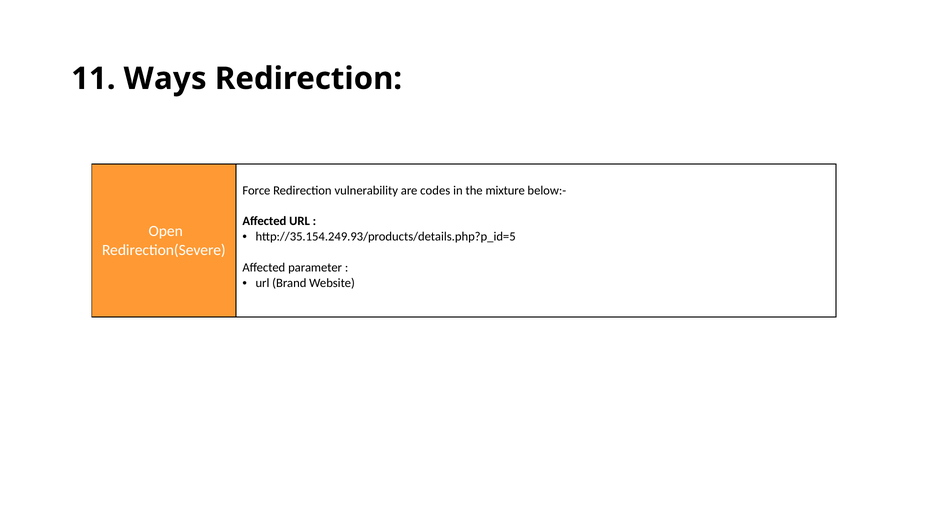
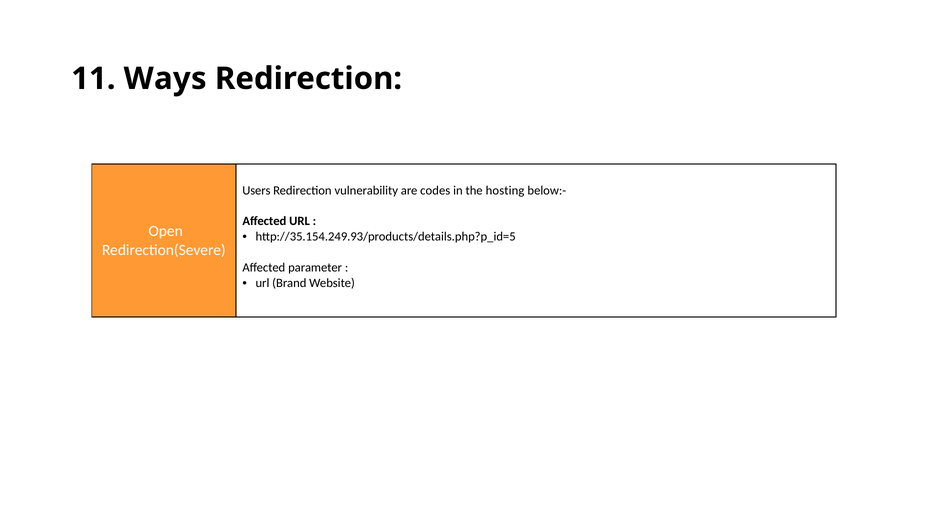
Force: Force -> Users
mixture: mixture -> hosting
